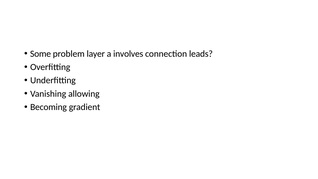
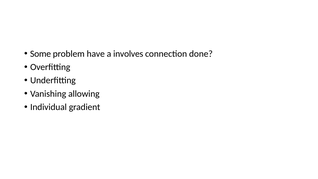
layer: layer -> have
leads: leads -> done
Becoming: Becoming -> Individual
